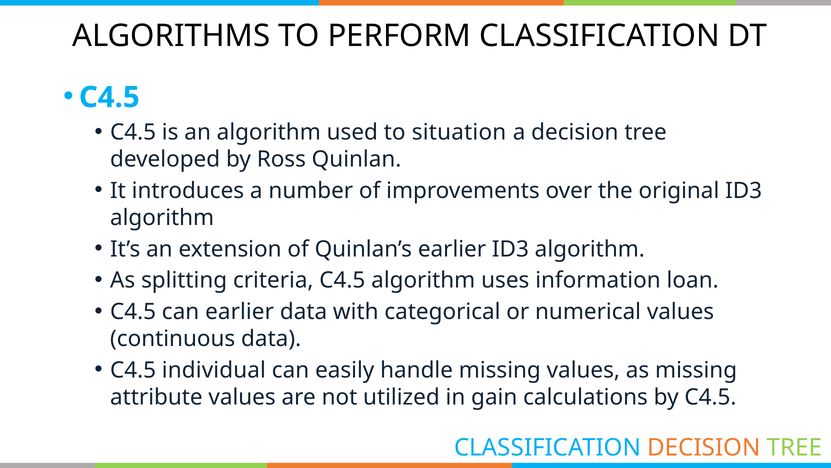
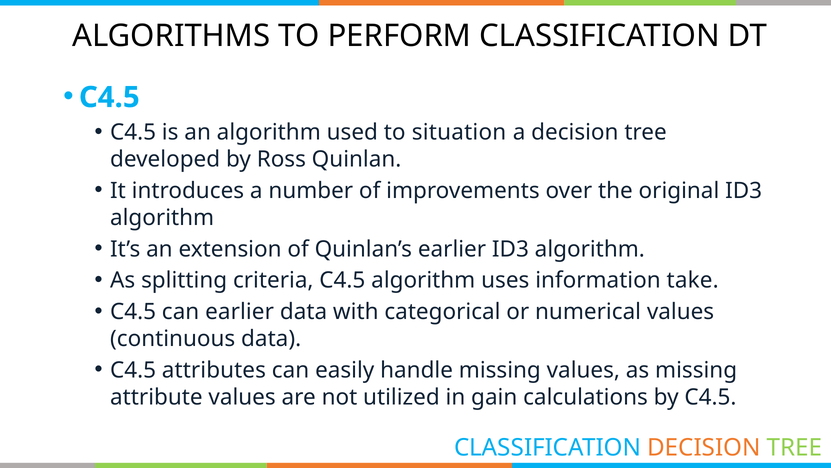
loan: loan -> take
individual: individual -> attributes
